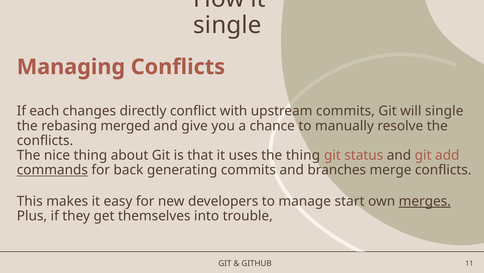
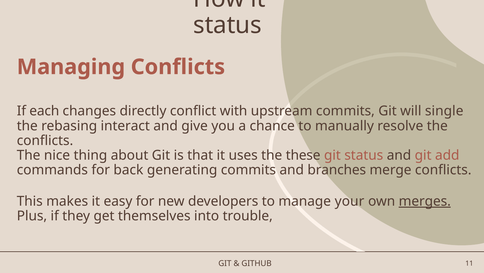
single at (227, 25): single -> status
merged: merged -> interact
the thing: thing -> these
commands underline: present -> none
start: start -> your
